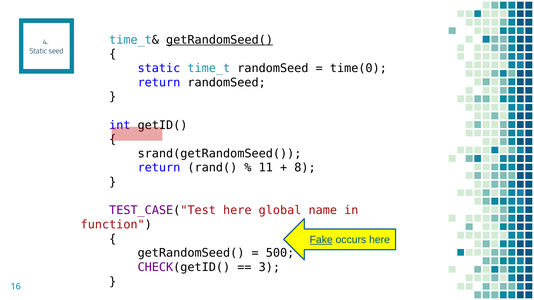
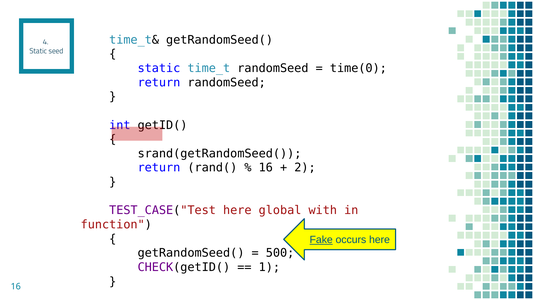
getRandomSeed( at (220, 40) underline: present -> none
11 at (266, 168): 11 -> 16
8: 8 -> 2
name: name -> with
3: 3 -> 1
